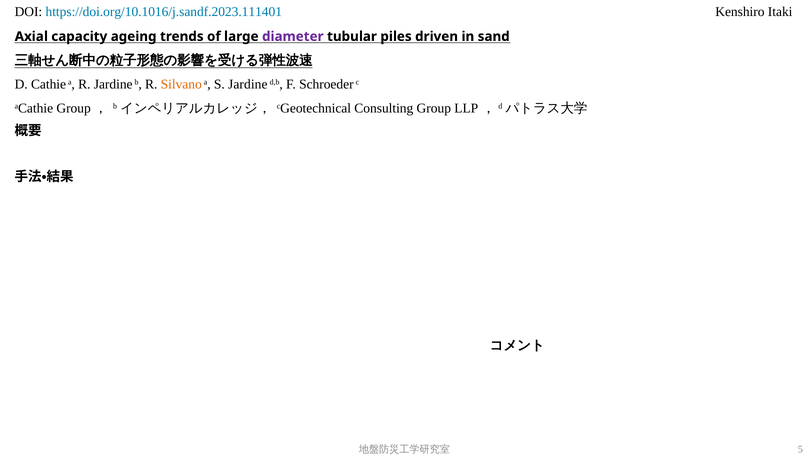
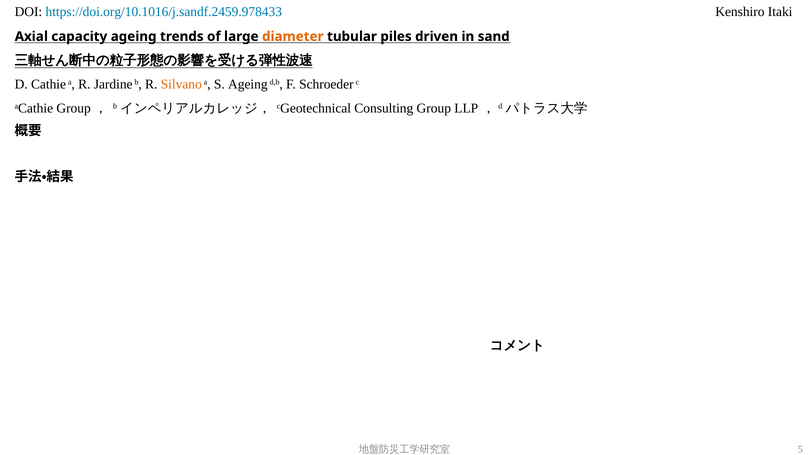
https://doi.org/10.1016/j.sandf.2023.111401: https://doi.org/10.1016/j.sandf.2023.111401 -> https://doi.org/10.1016/j.sandf.2459.978433
diameter colour: purple -> orange
S Jardine: Jardine -> Ageing
